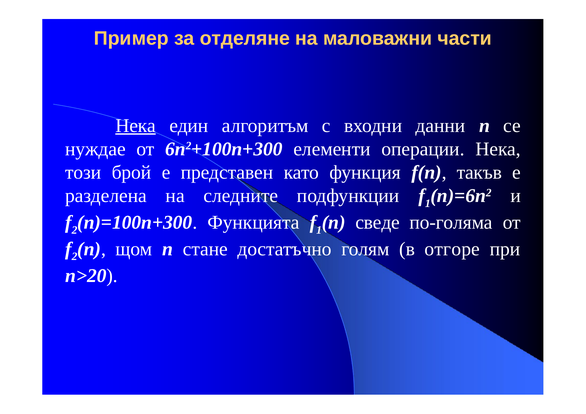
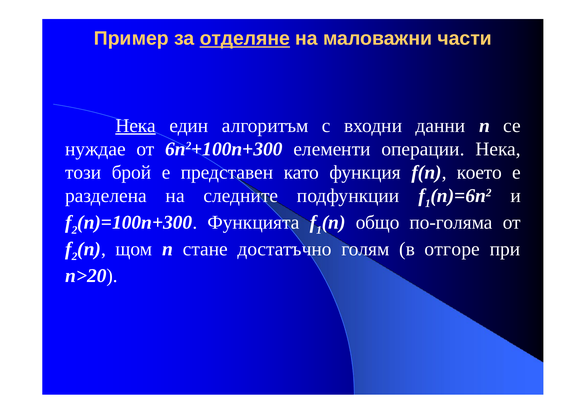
отделяне underline: none -> present
такъв: такъв -> което
сведе: сведе -> общо
